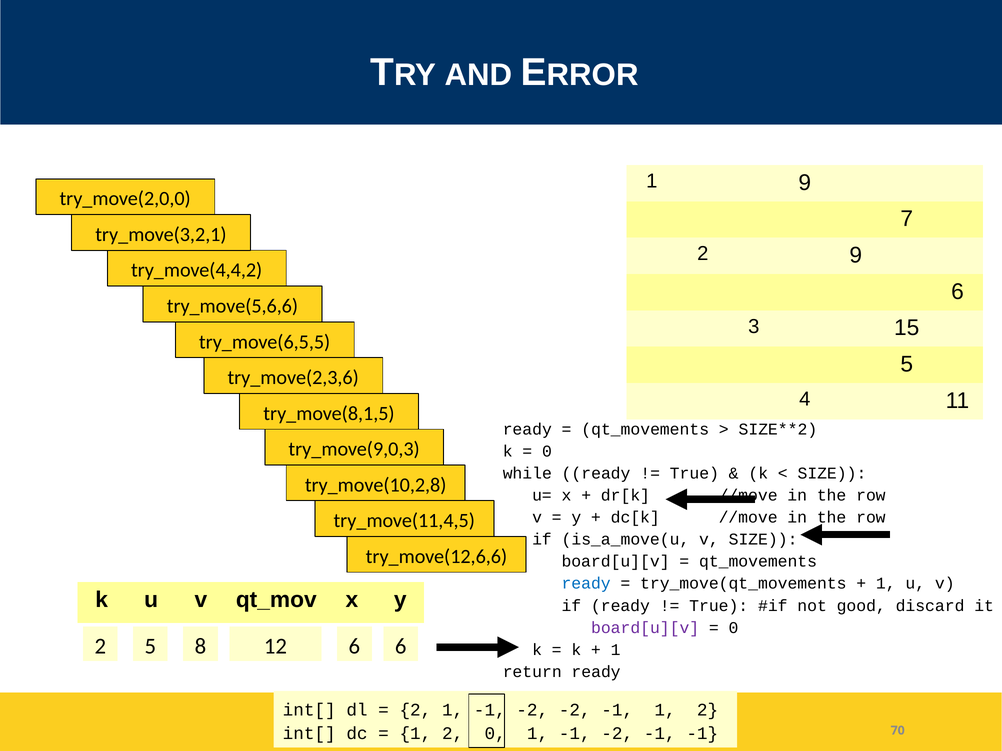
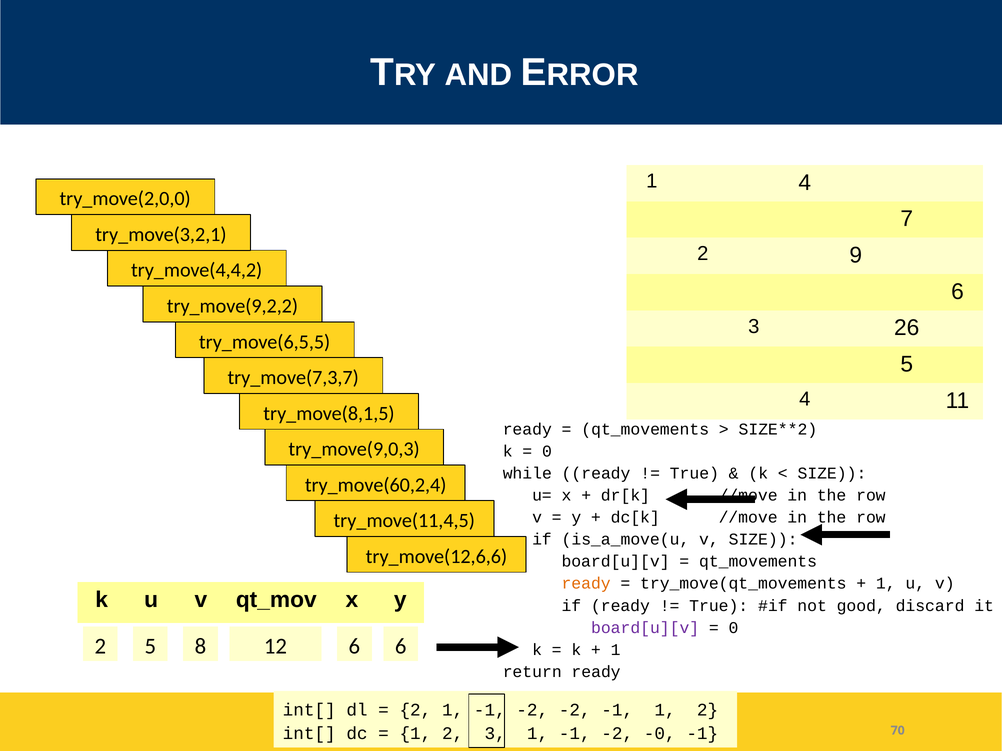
1 9: 9 -> 4
try_move(5,6,6: try_move(5,6,6 -> try_move(9,2,2
15: 15 -> 26
try_move(2,3,6: try_move(2,3,6 -> try_move(7,3,7
try_move(10,2,8: try_move(10,2,8 -> try_move(60,2,4
ready at (586, 584) colour: blue -> orange
2 0: 0 -> 3
-1 -2 -1: -1 -> -0
